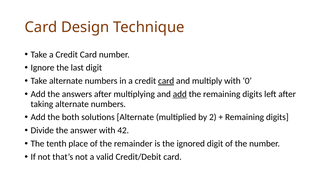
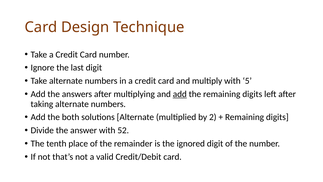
card at (166, 81) underline: present -> none
0: 0 -> 5
42: 42 -> 52
